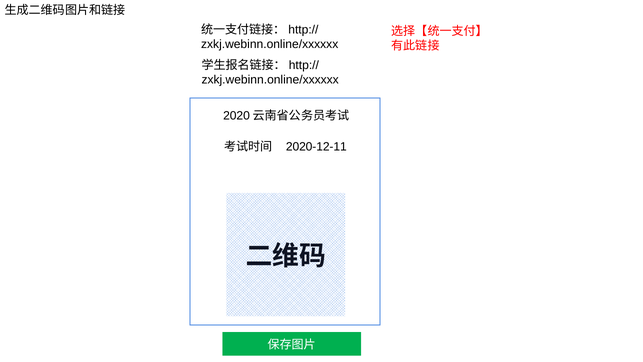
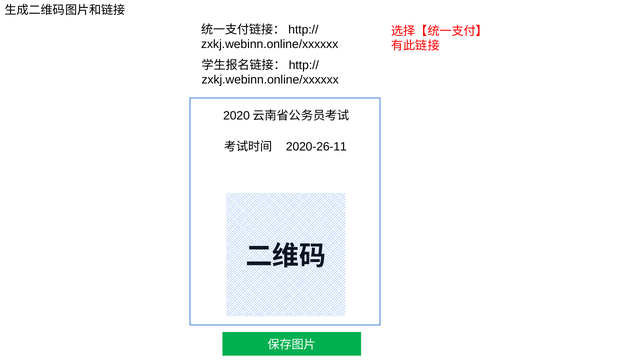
2020-12-11: 2020-12-11 -> 2020-26-11
